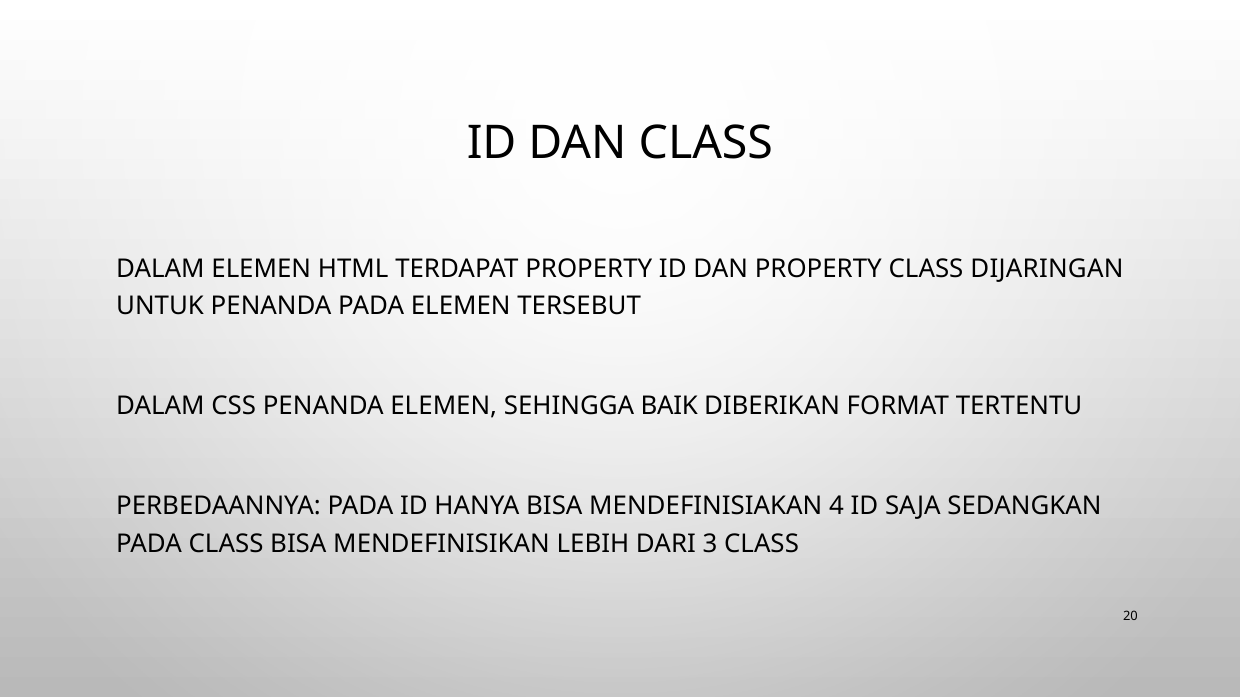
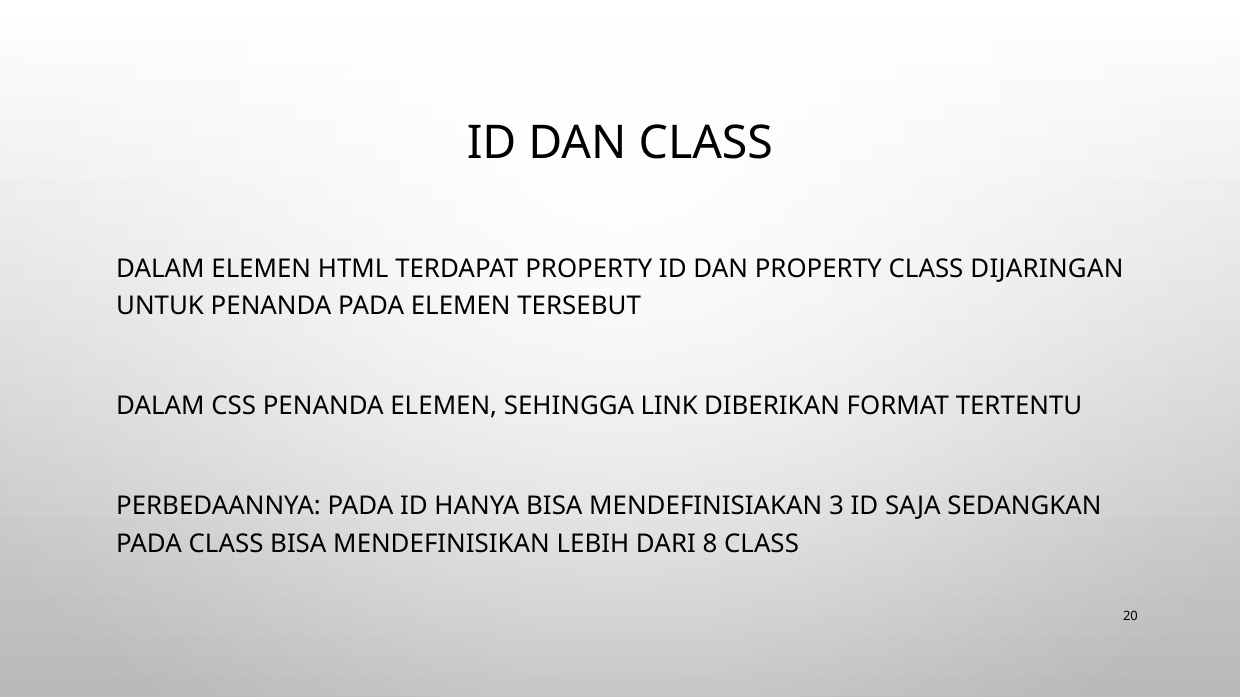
BAIK: BAIK -> LINK
4: 4 -> 3
3: 3 -> 8
